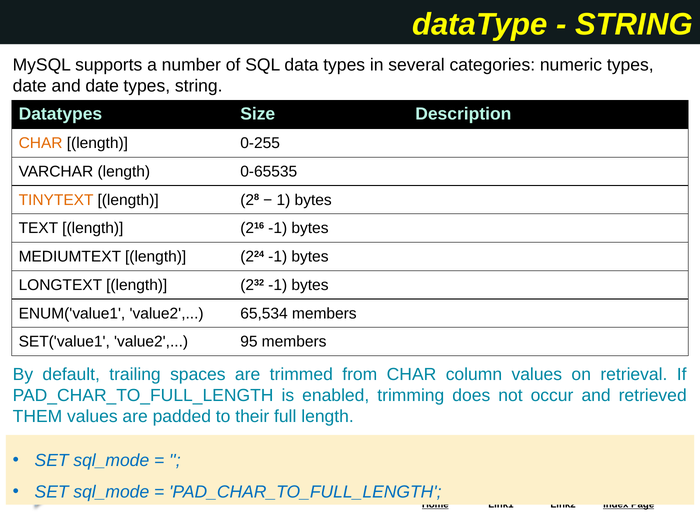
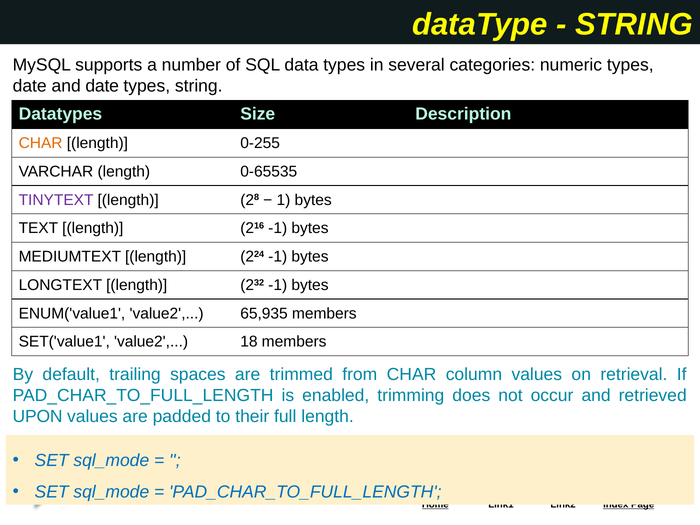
TINYTEXT colour: orange -> purple
65,534: 65,534 -> 65,935
95: 95 -> 18
THEM: THEM -> UPON
